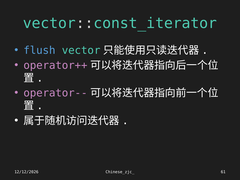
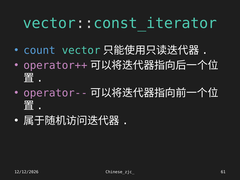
flush: flush -> count
